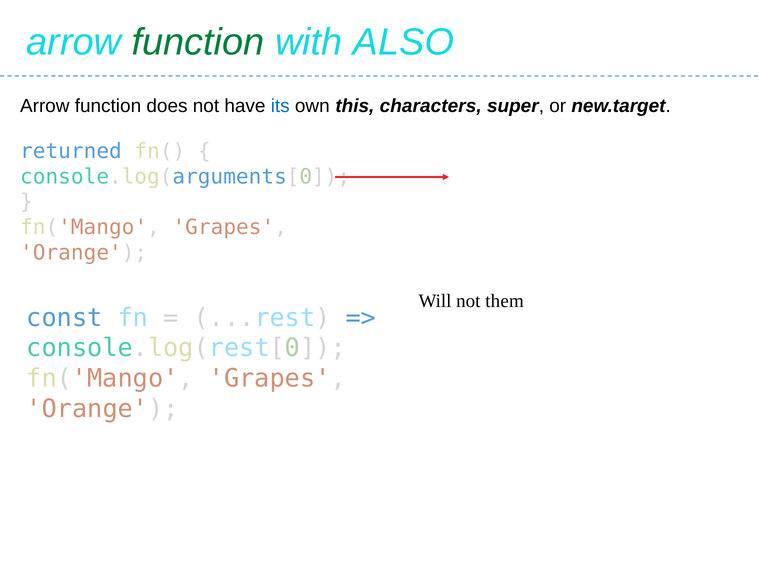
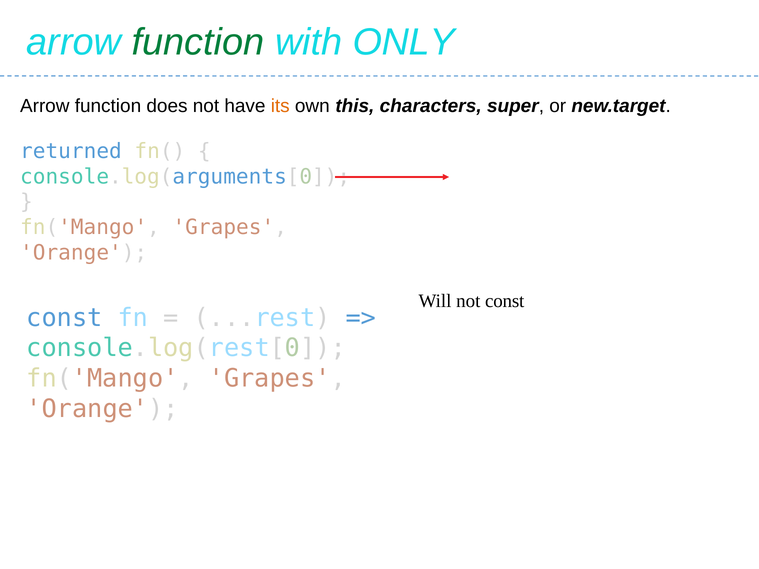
ALSO: ALSO -> ONLY
its colour: blue -> orange
not them: them -> const
